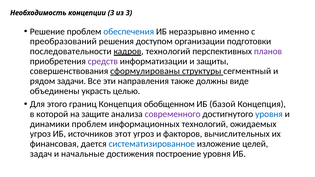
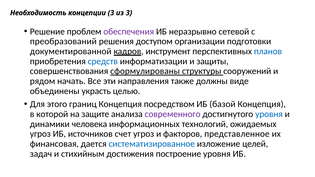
обеспечения colour: blue -> purple
именно: именно -> сетевой
последовательности: последовательности -> документированной
кадров технологий: технологий -> инструмент
планов colour: purple -> blue
средств colour: purple -> blue
сегментный: сегментный -> сооружений
задачи: задачи -> начать
обобщенном: обобщенном -> посредством
динамики проблем: проблем -> человека
этот: этот -> счет
вычислительных: вычислительных -> представленное
начальные: начальные -> стихийным
